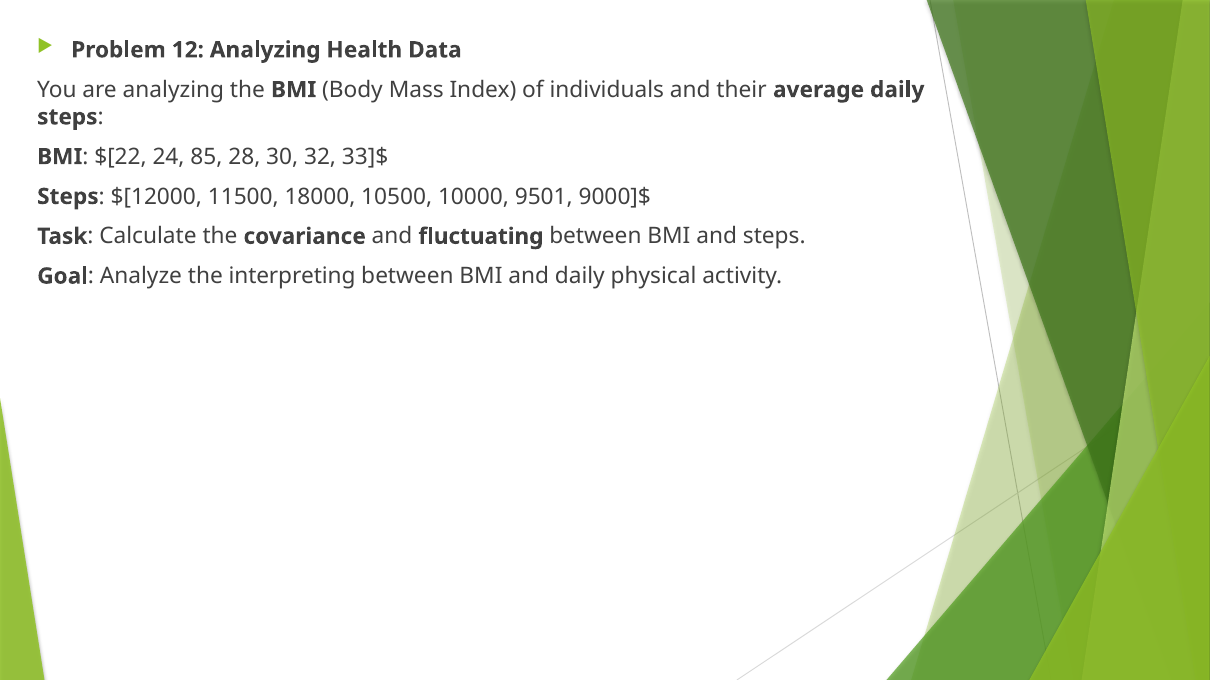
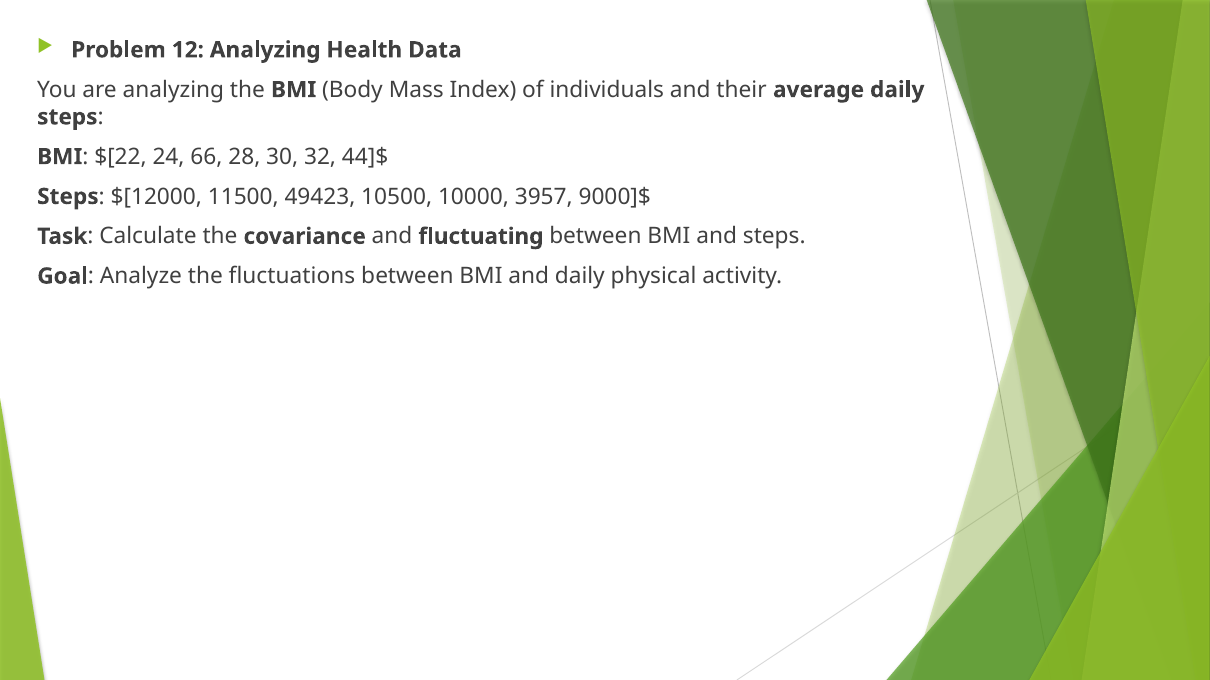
85: 85 -> 66
33]$: 33]$ -> 44]$
18000: 18000 -> 49423
9501: 9501 -> 3957
interpreting: interpreting -> fluctuations
